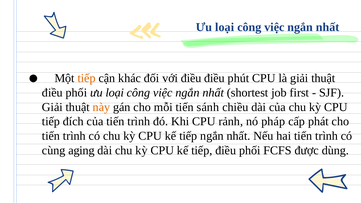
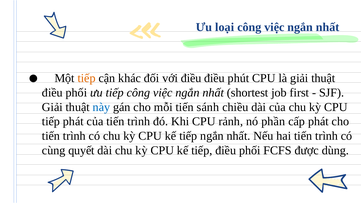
phối ưu loại: loại -> tiếp
này colour: orange -> blue
tiếp đích: đích -> phát
pháp: pháp -> phần
aging: aging -> quyết
